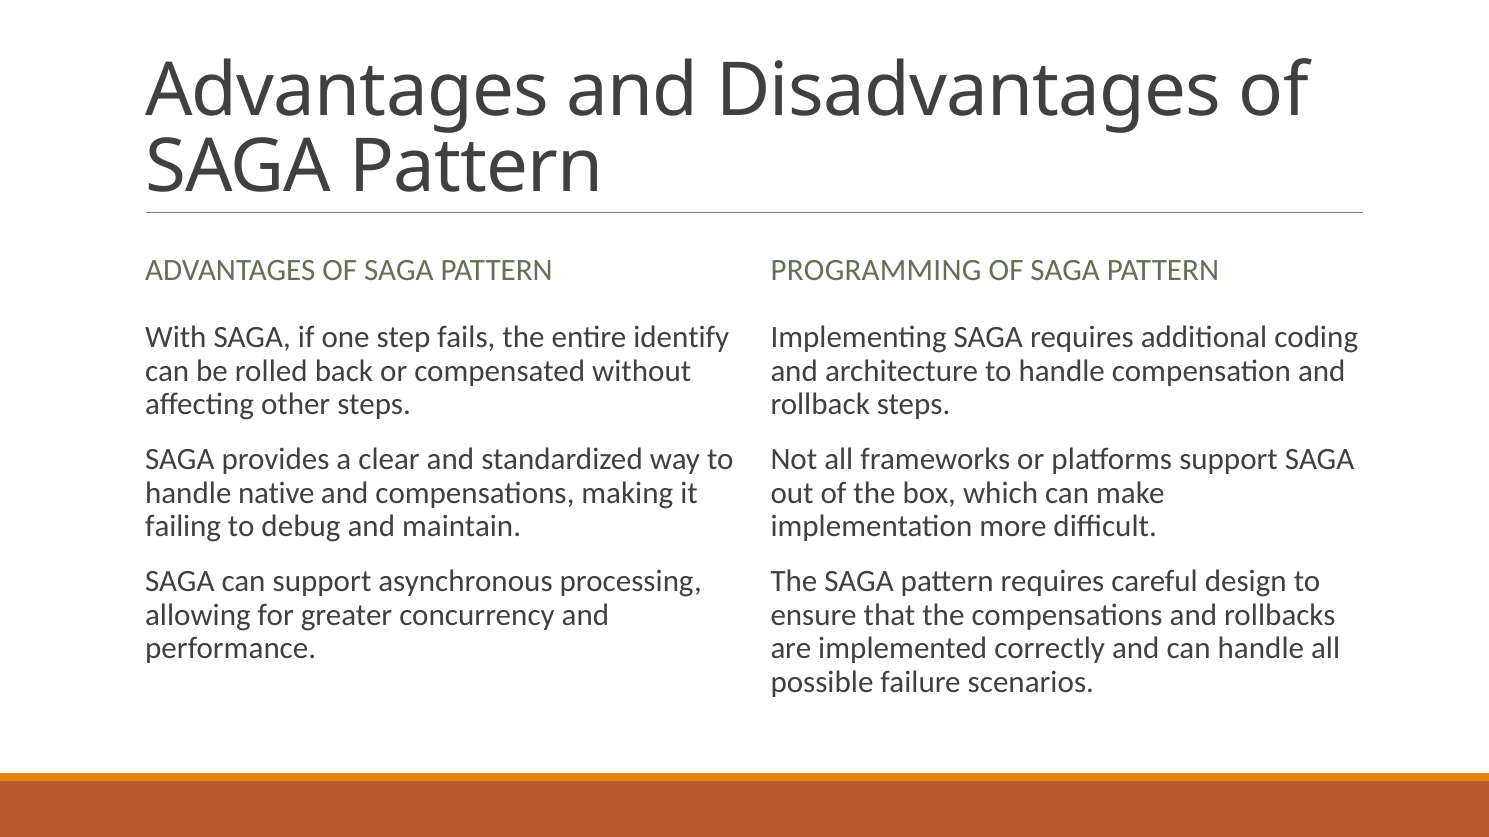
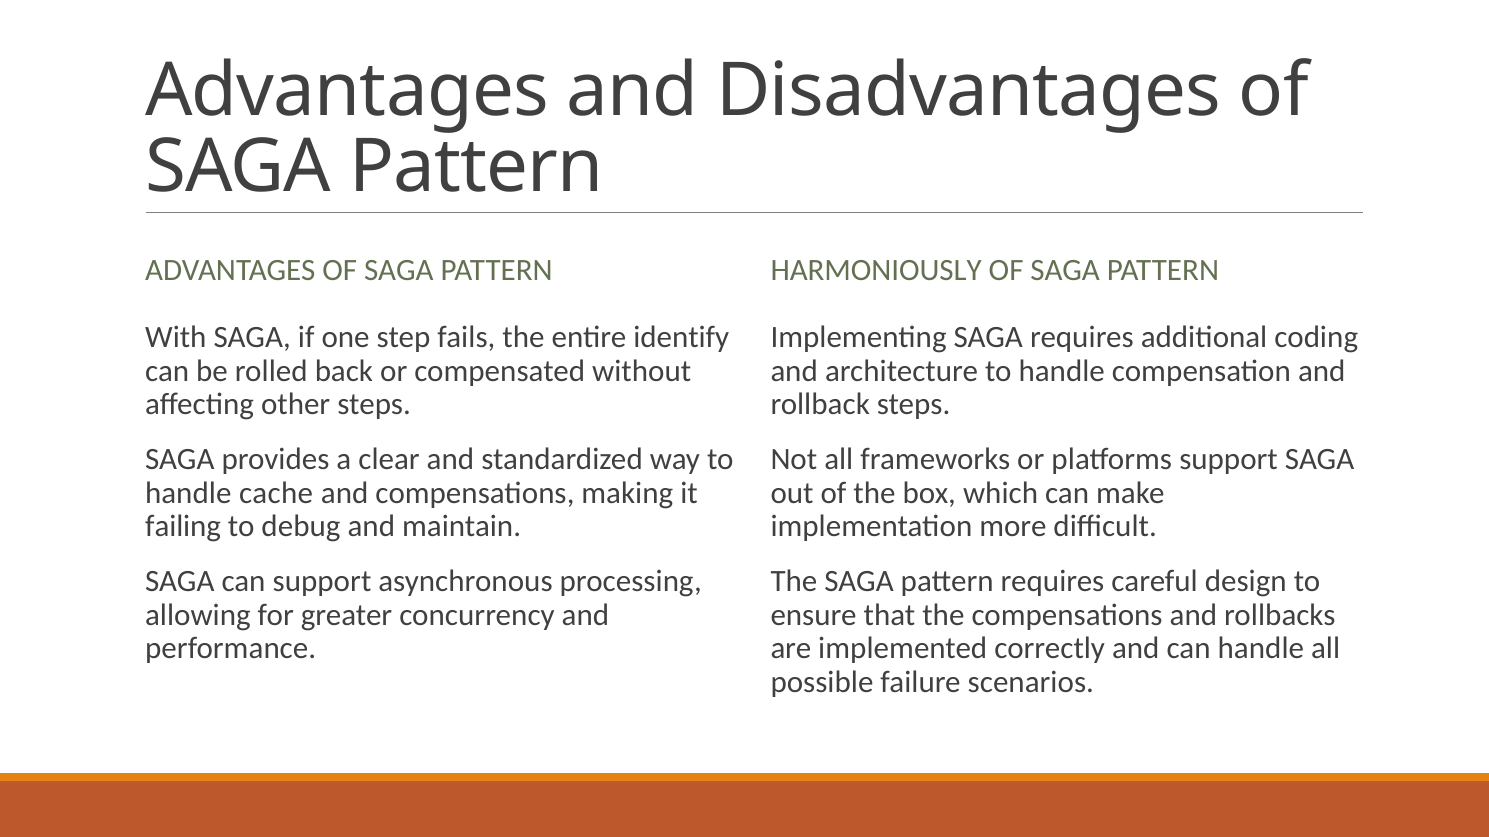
PROGRAMMING: PROGRAMMING -> HARMONIOUSLY
native: native -> cache
